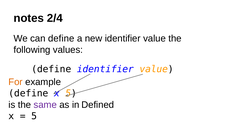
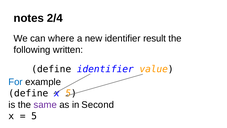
can define: define -> where
new identifier value: value -> result
values: values -> written
For colour: orange -> blue
Defined: Defined -> Second
